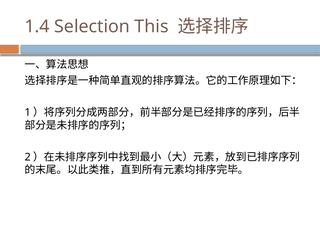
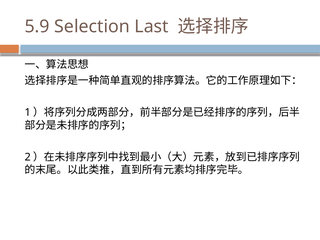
1.4: 1.4 -> 5.9
This: This -> Last
